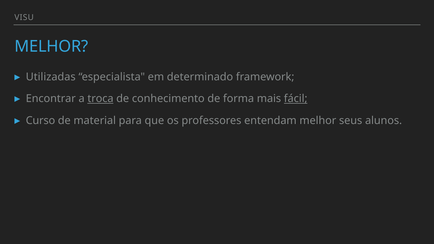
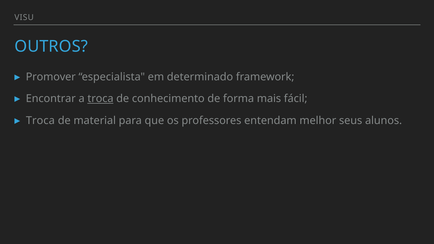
MELHOR at (51, 46): MELHOR -> OUTROS
Utilizadas: Utilizadas -> Promover
fácil underline: present -> none
Curso at (40, 121): Curso -> Troca
